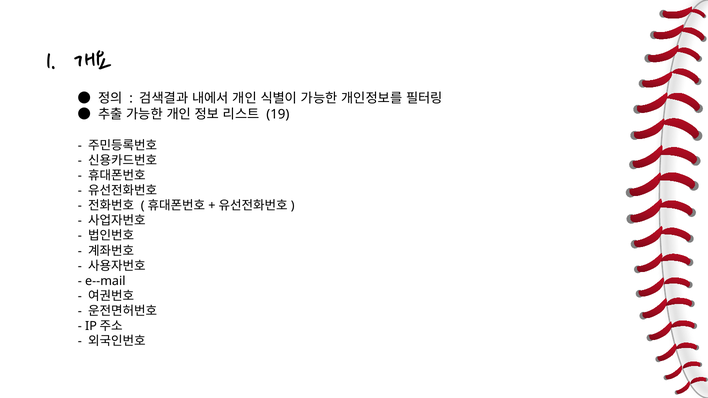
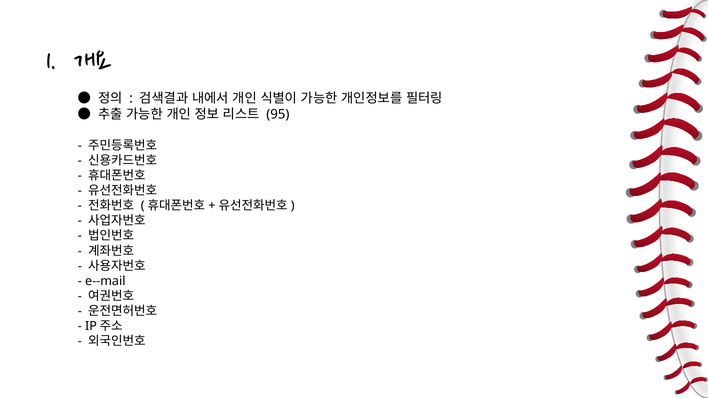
19: 19 -> 95
